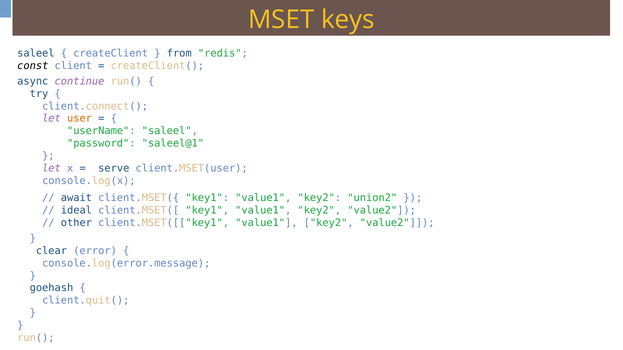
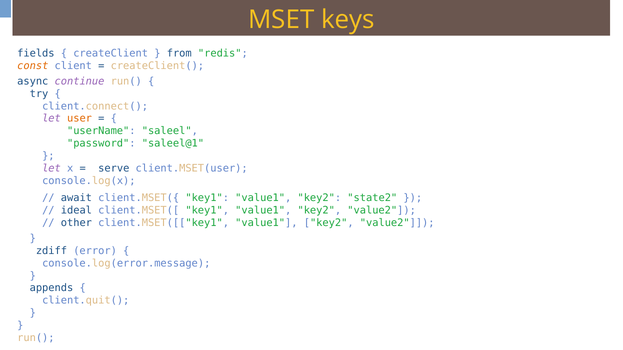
saleel at (36, 53): saleel -> fields
const colour: black -> orange
union2: union2 -> state2
clear: clear -> zdiff
goehash: goehash -> appends
